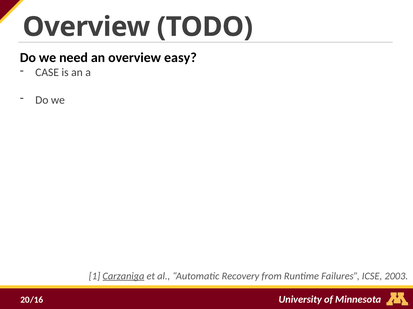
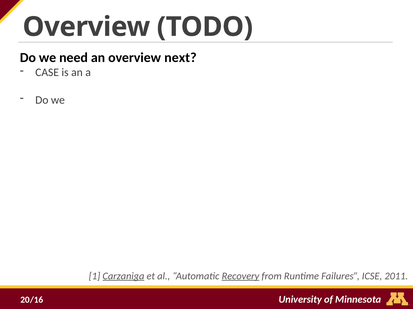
easy: easy -> next
Recovery underline: none -> present
2003: 2003 -> 2011
